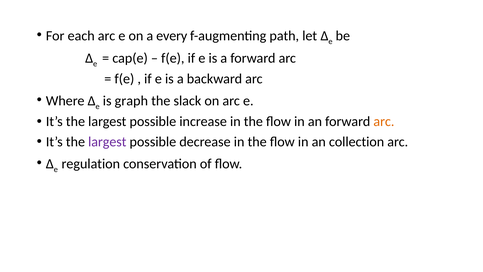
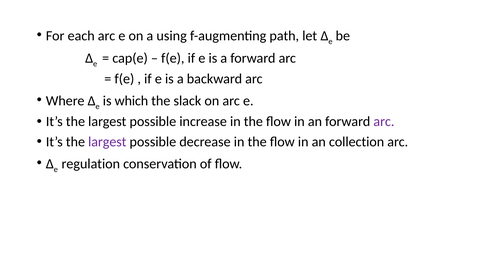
every: every -> using
graph: graph -> which
arc at (384, 121) colour: orange -> purple
